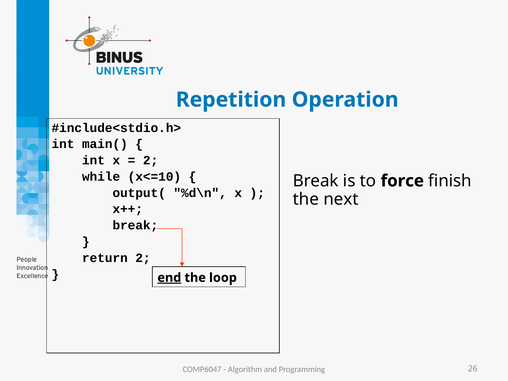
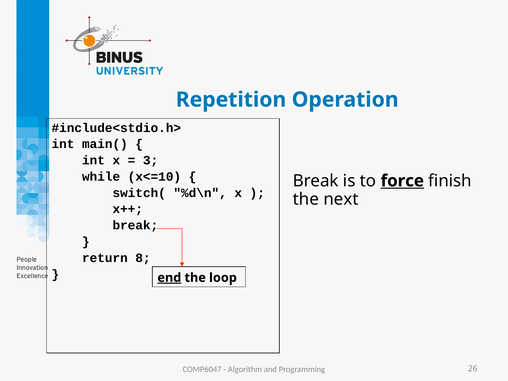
2 at (151, 160): 2 -> 3
force underline: none -> present
output(: output( -> switch(
return 2: 2 -> 8
